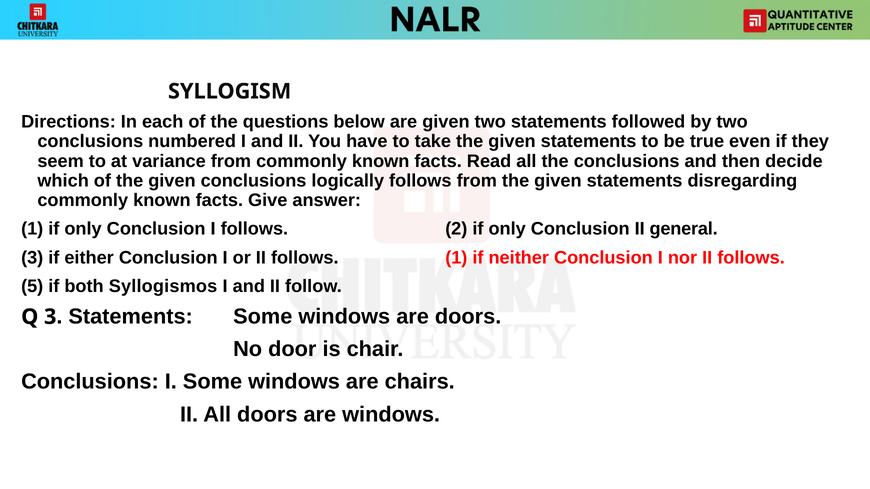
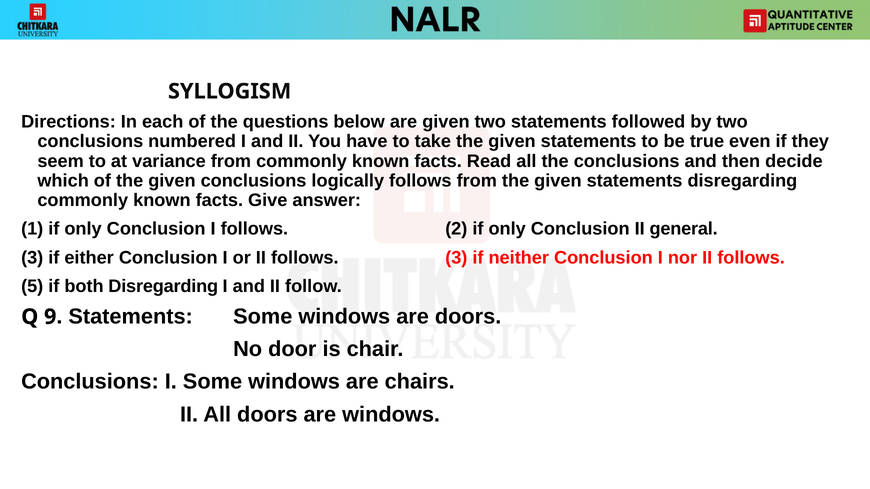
follows 1: 1 -> 3
both Syllogismos: Syllogismos -> Disregarding
Q 3: 3 -> 9
